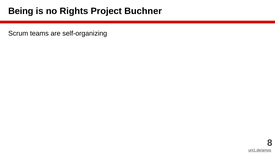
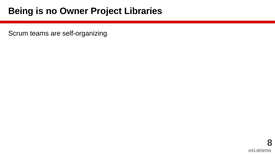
Rights: Rights -> Owner
Buchner: Buchner -> Libraries
